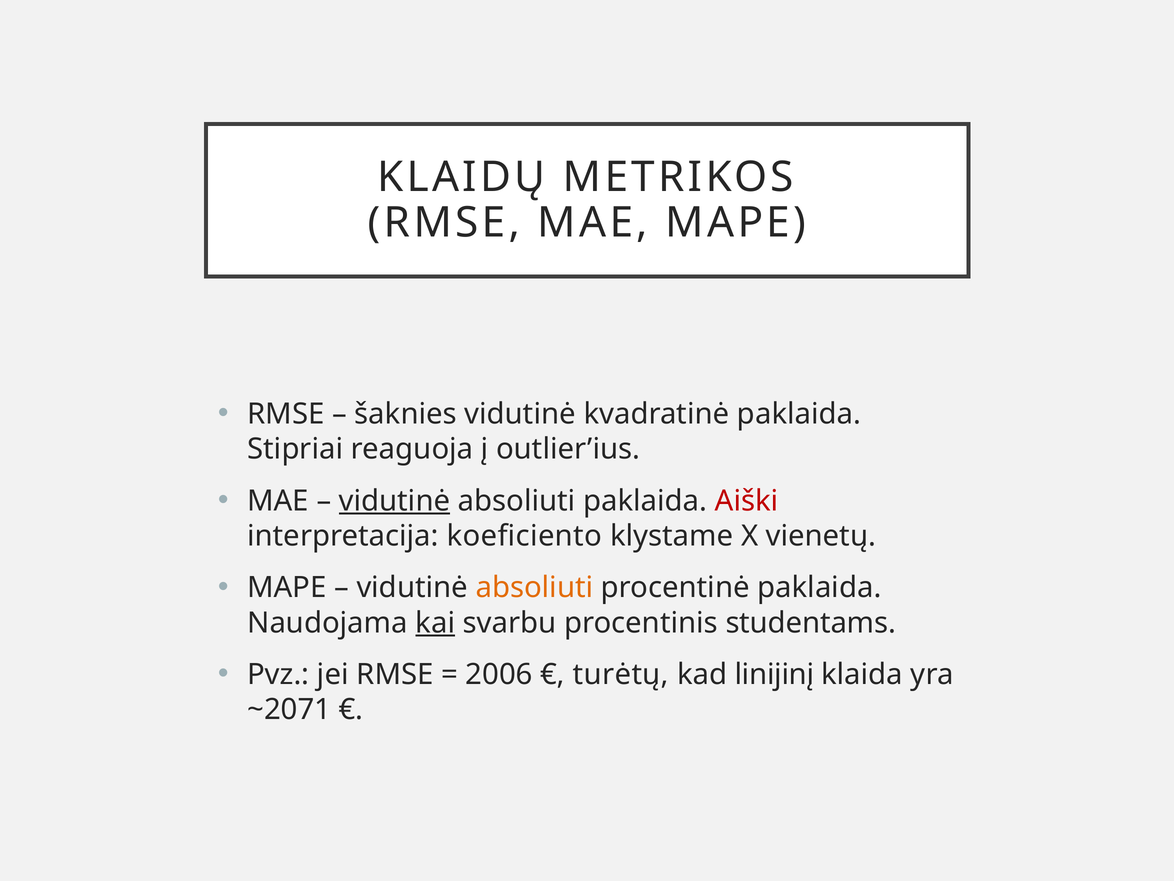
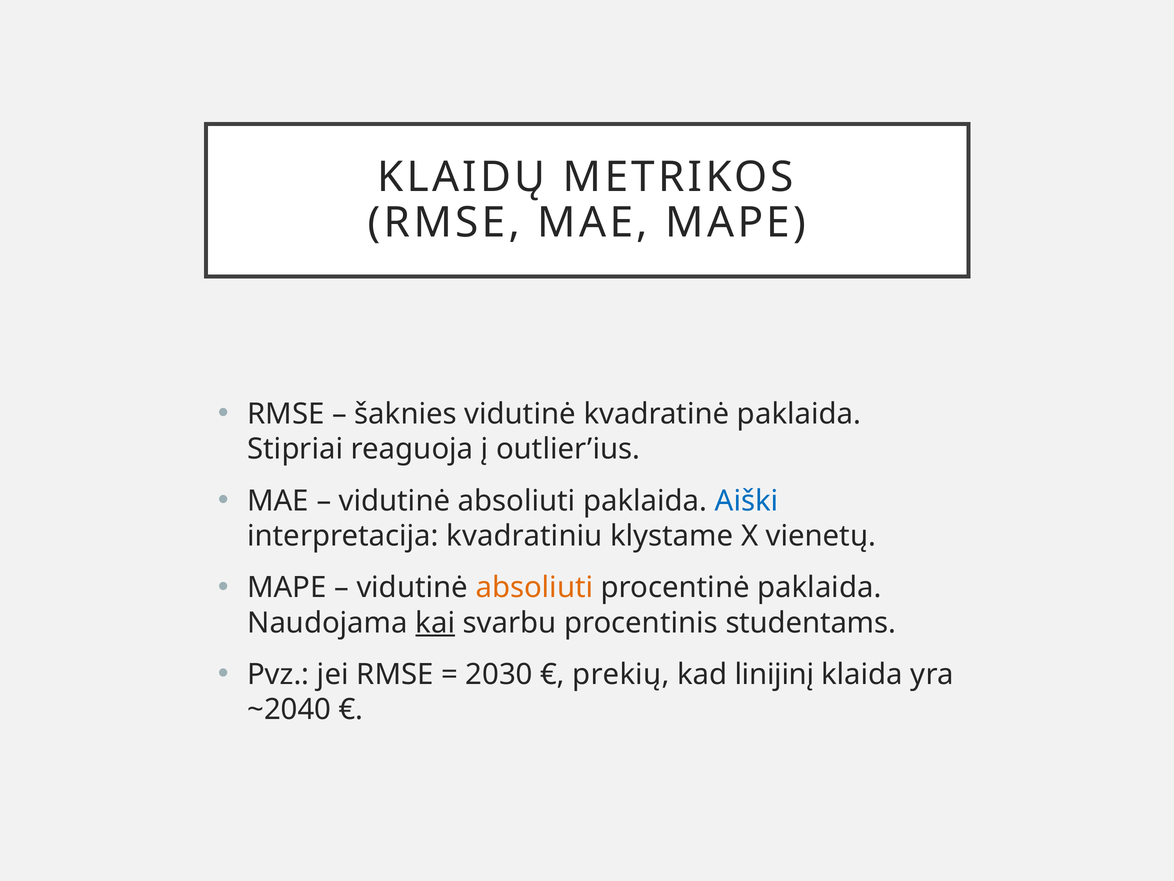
vidutinė at (395, 501) underline: present -> none
Aiški colour: red -> blue
koeficiento: koeficiento -> kvadratiniu
2006: 2006 -> 2030
turėtų: turėtų -> prekių
~2071: ~2071 -> ~2040
